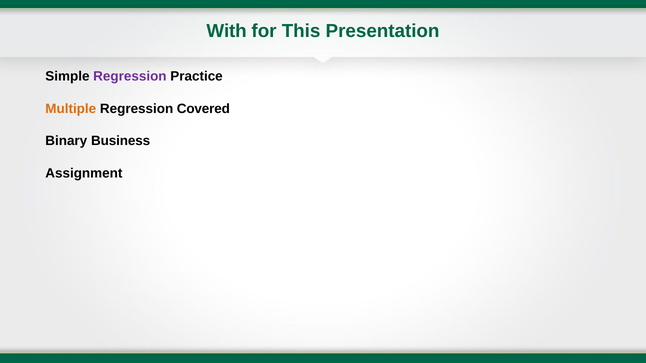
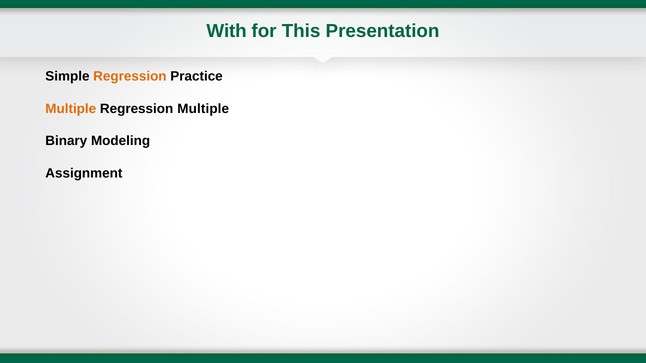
Regression at (130, 77) colour: purple -> orange
Regression Covered: Covered -> Multiple
Business: Business -> Modeling
